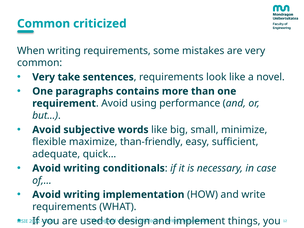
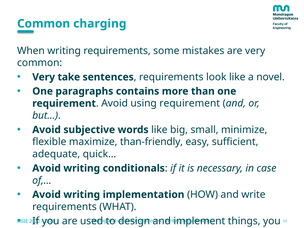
criticized: criticized -> charging
using performance: performance -> requirement
